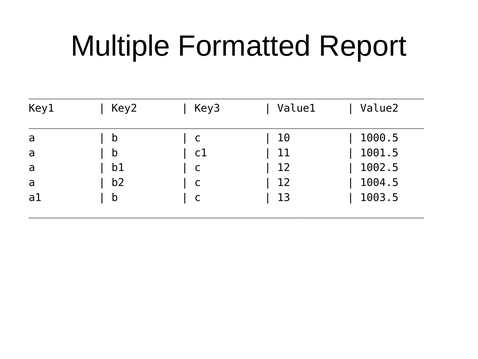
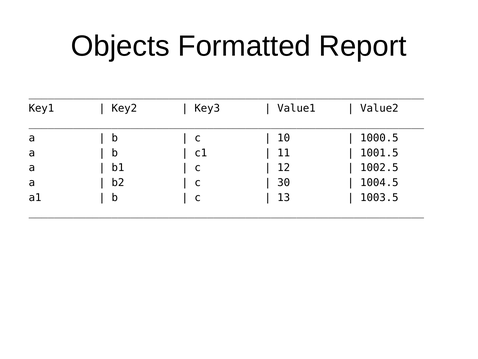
Multiple: Multiple -> Objects
12 at (284, 182): 12 -> 30
